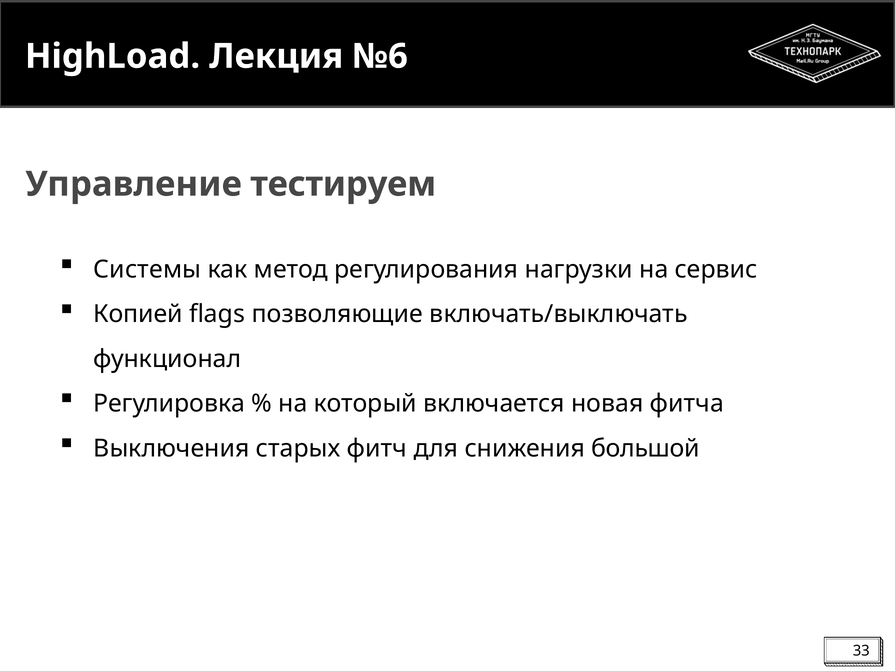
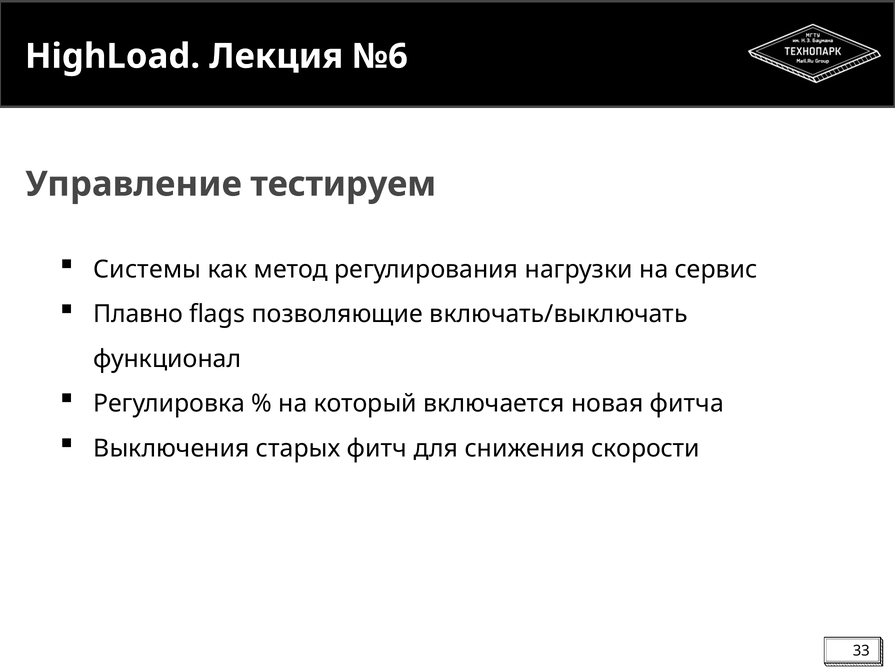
Копией: Копией -> Плавно
большой: большой -> скорости
